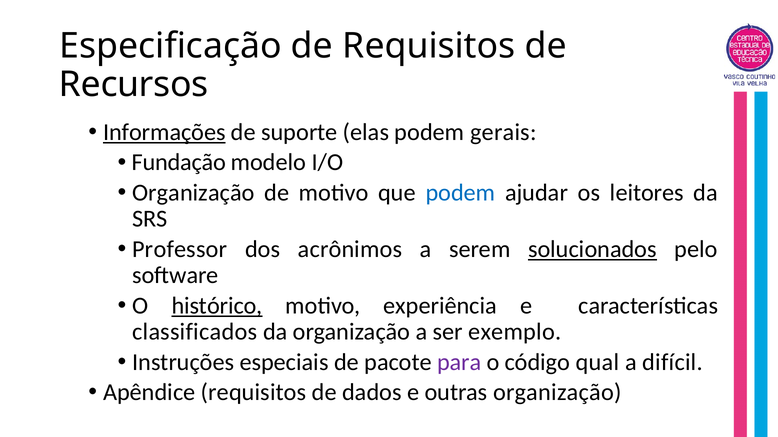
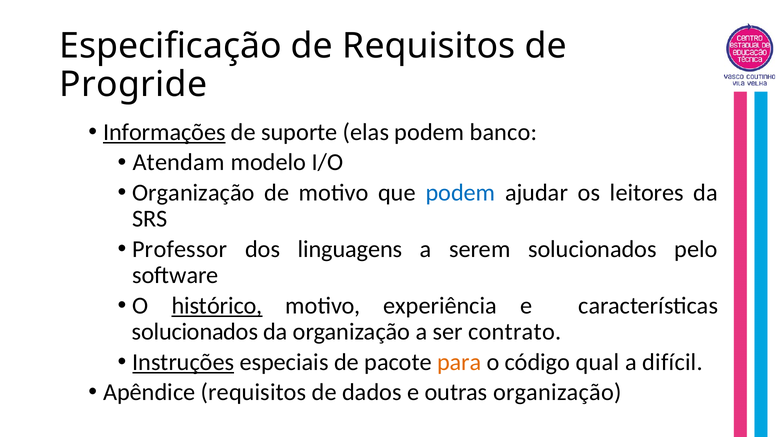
Recursos: Recursos -> Progride
gerais: gerais -> banco
Fundação: Fundação -> Atendam
acrônimos: acrônimos -> linguagens
solucionados at (592, 250) underline: present -> none
classificados at (195, 332): classificados -> solucionados
exemplo: exemplo -> contrato
Instruções underline: none -> present
para colour: purple -> orange
